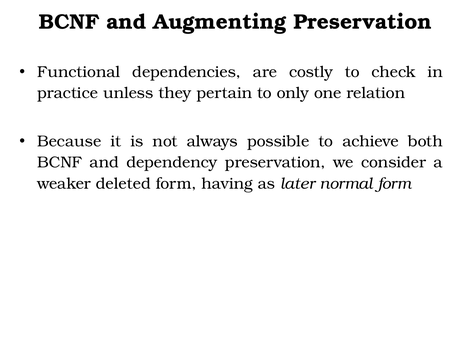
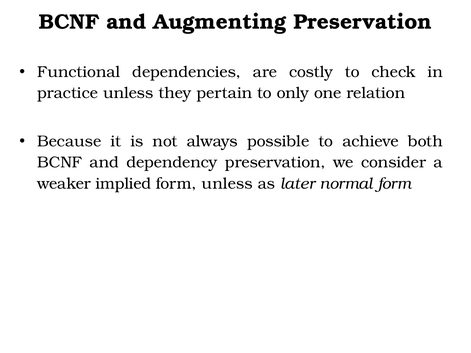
deleted: deleted -> implied
form having: having -> unless
